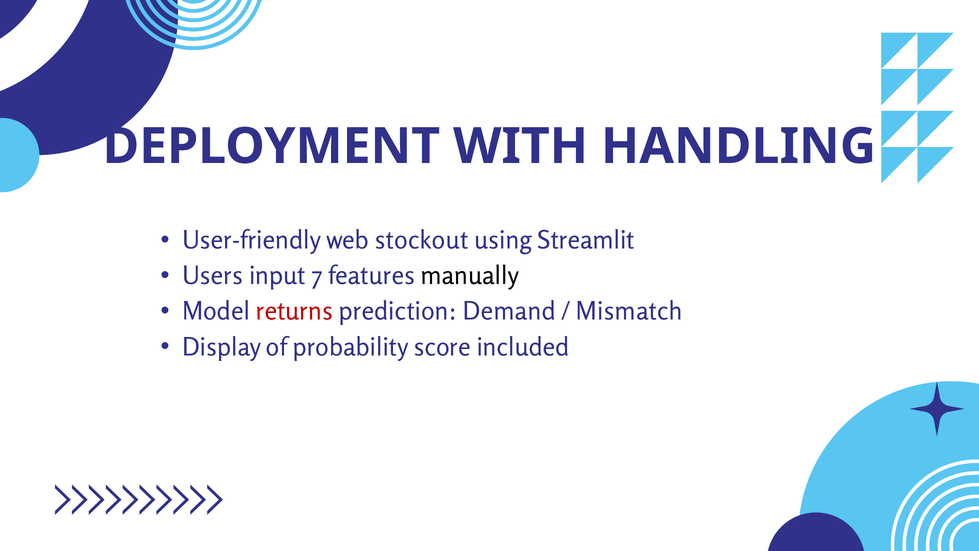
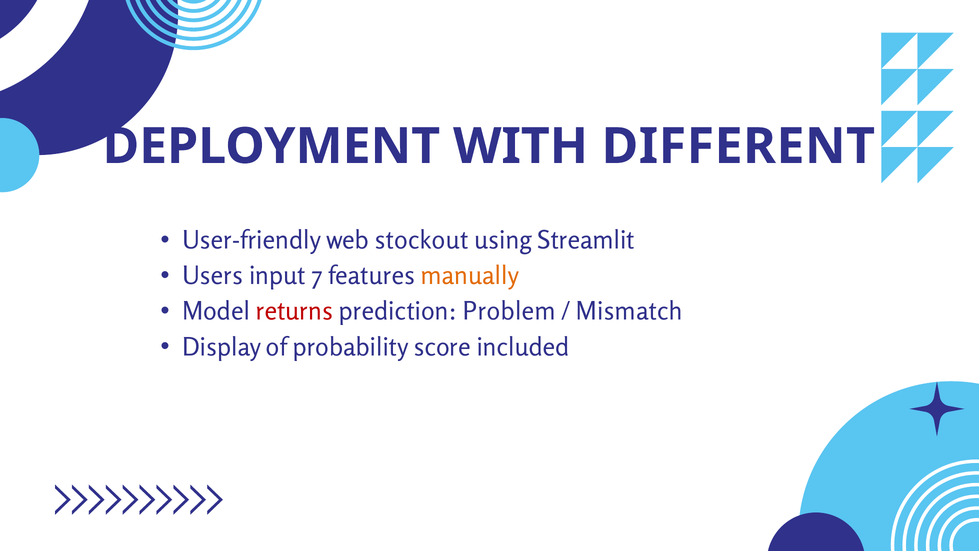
HANDLING: HANDLING -> DIFFERENT
manually colour: black -> orange
Demand: Demand -> Problem
